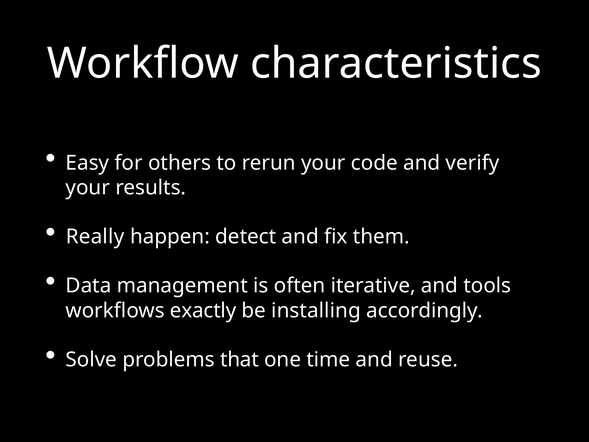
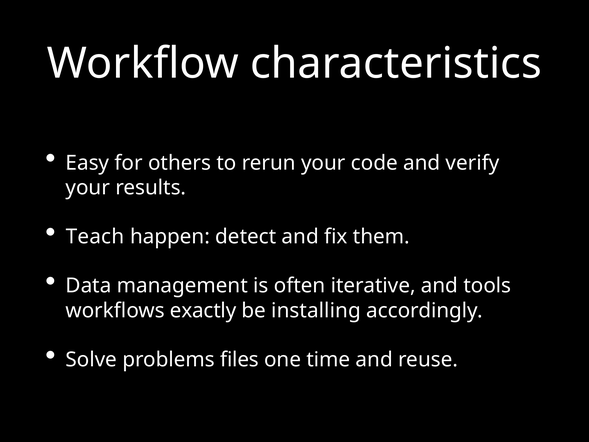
Really: Really -> Teach
that: that -> files
